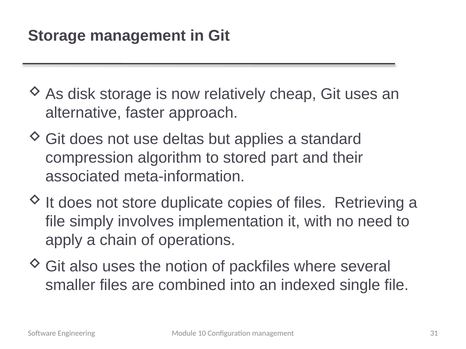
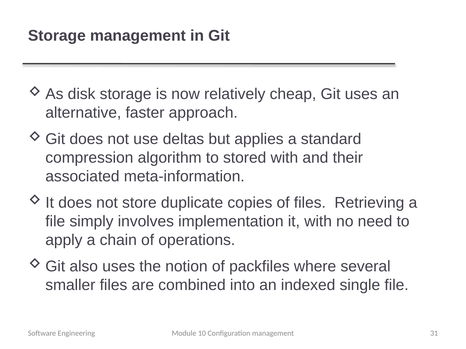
stored part: part -> with
